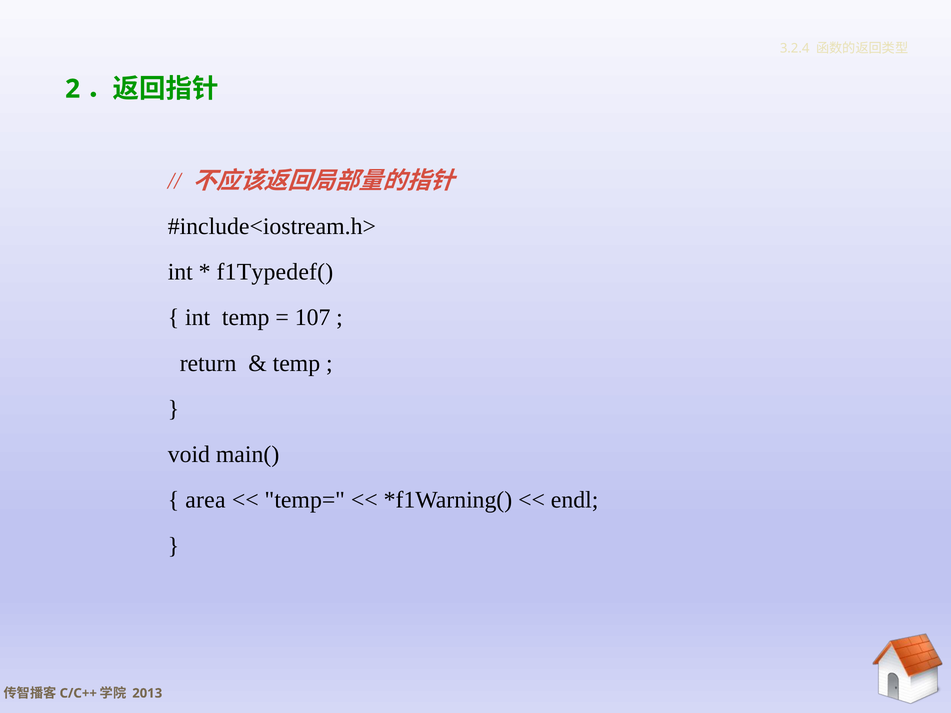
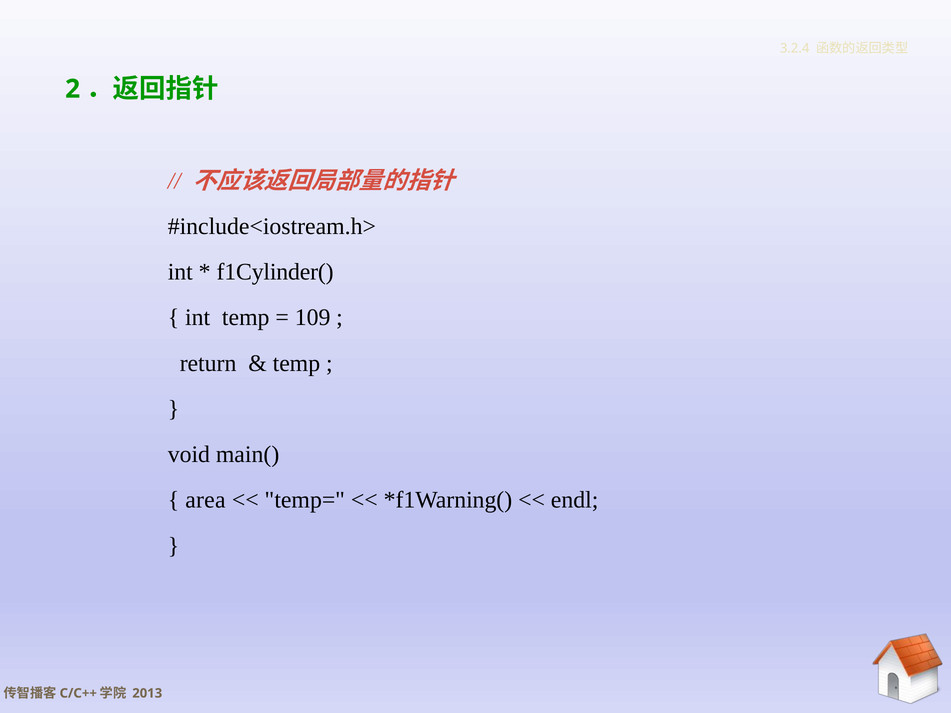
f1Typedef(: f1Typedef( -> f1Cylinder(
107: 107 -> 109
